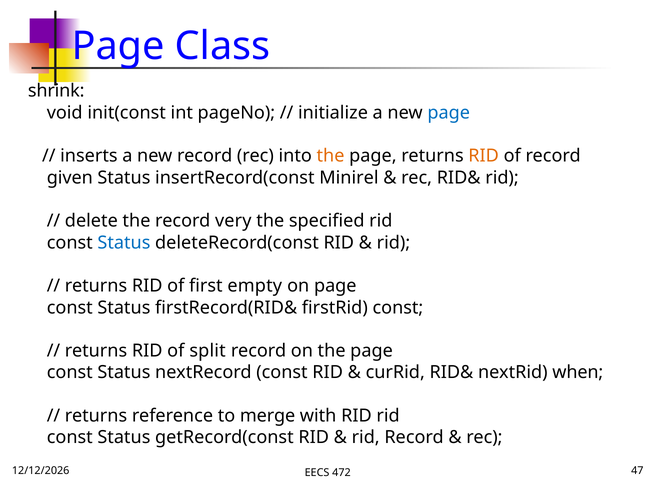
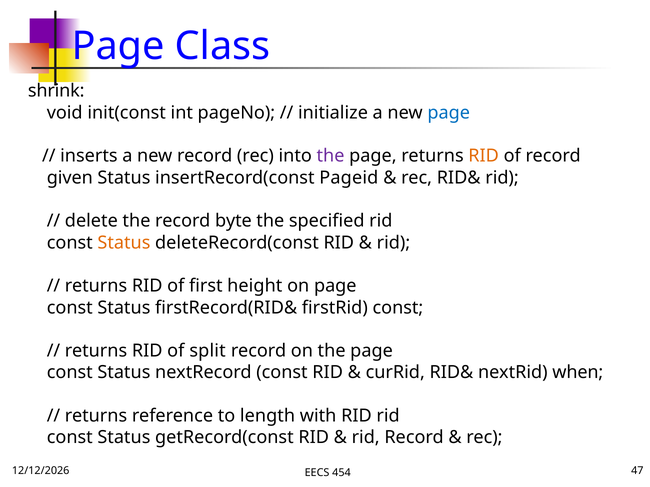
the at (331, 156) colour: orange -> purple
Minirel: Minirel -> Pageid
very: very -> byte
Status at (124, 243) colour: blue -> orange
empty: empty -> height
merge: merge -> length
472: 472 -> 454
